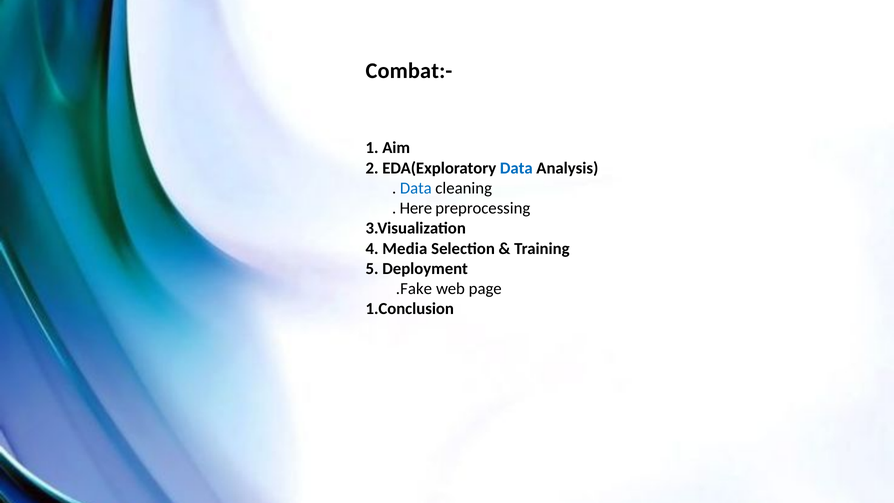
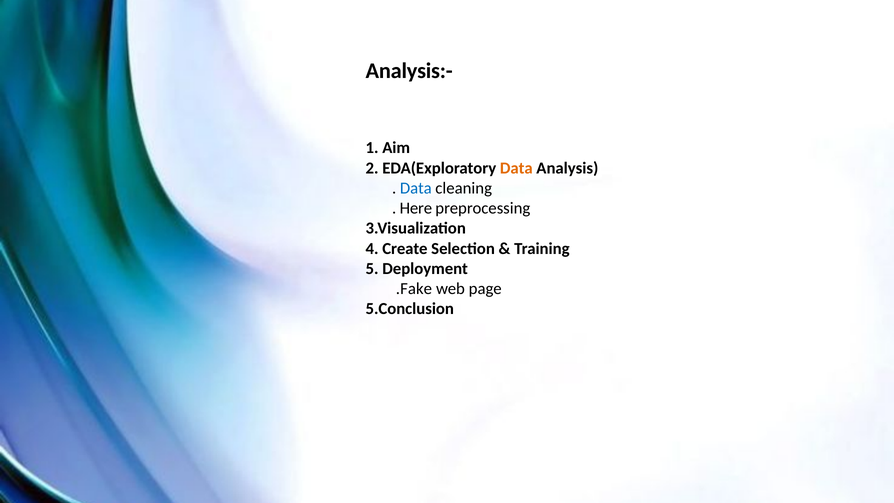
Combat:-: Combat:- -> Analysis:-
Data at (516, 168) colour: blue -> orange
Media: Media -> Create
1.Conclusion: 1.Conclusion -> 5.Conclusion
